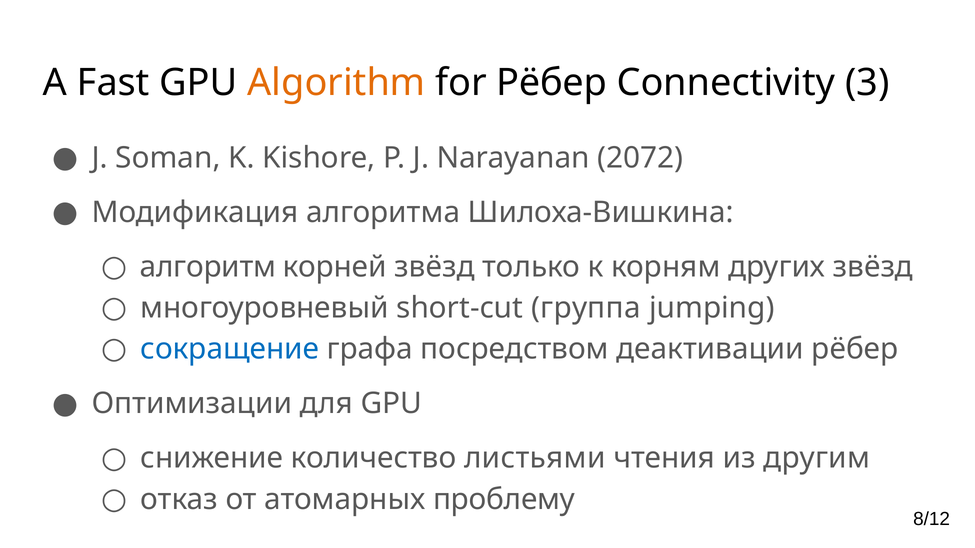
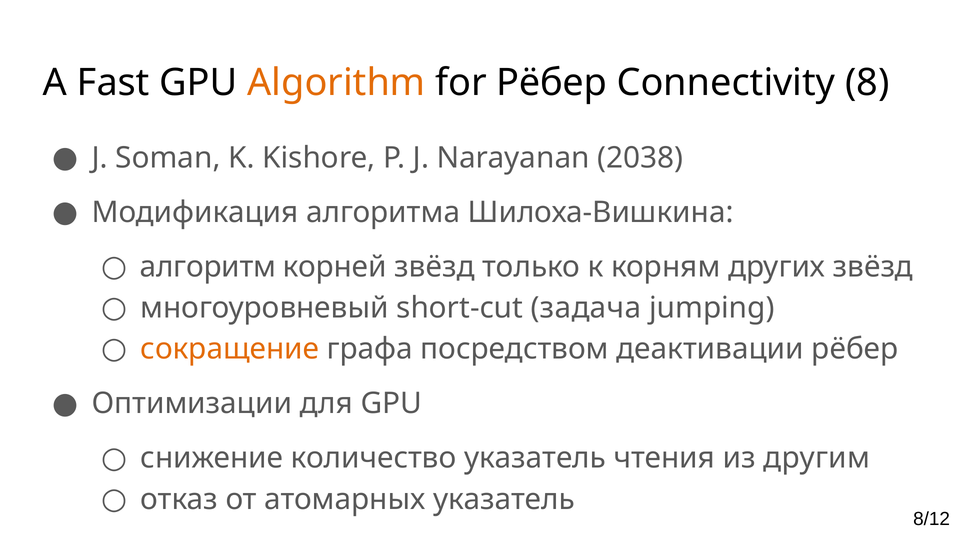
3: 3 -> 8
2072: 2072 -> 2038
группа: группа -> задача
сокращение colour: blue -> orange
количество листьями: листьями -> указатель
атомарных проблему: проблему -> указатель
